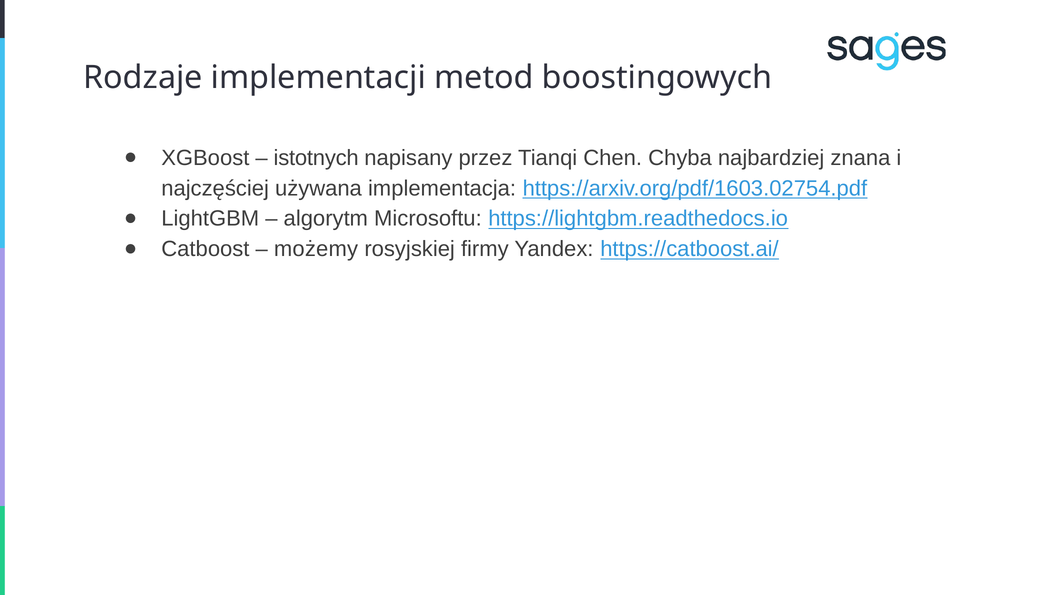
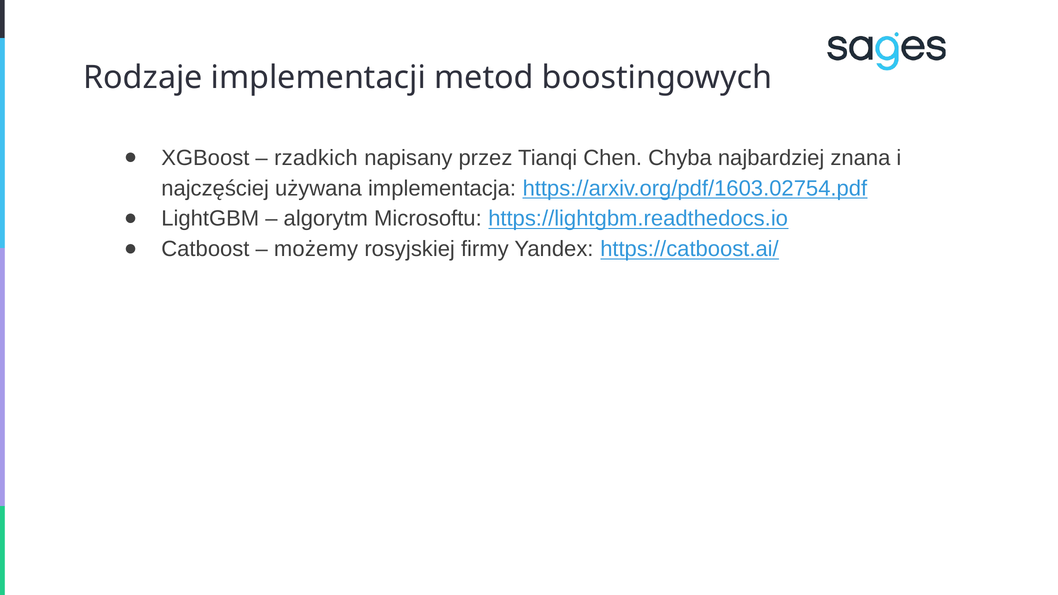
istotnych: istotnych -> rzadkich
